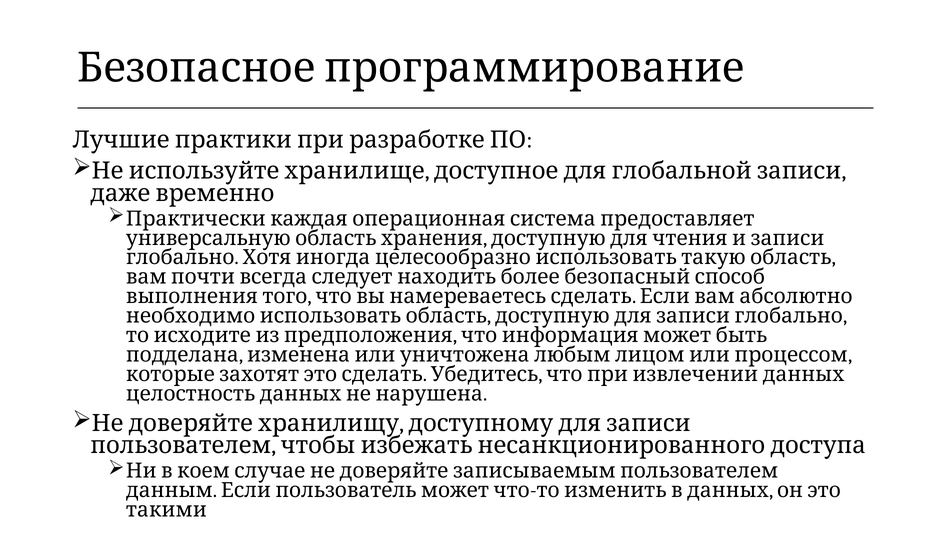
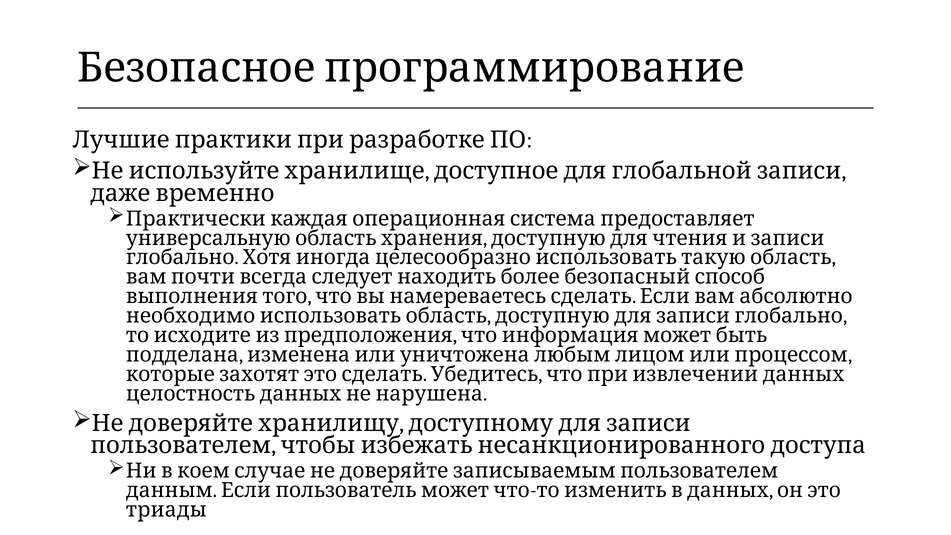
такими: такими -> триады
